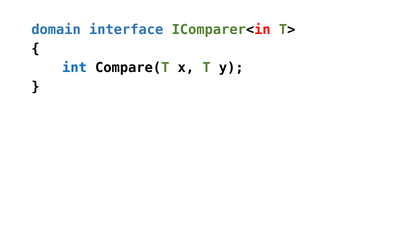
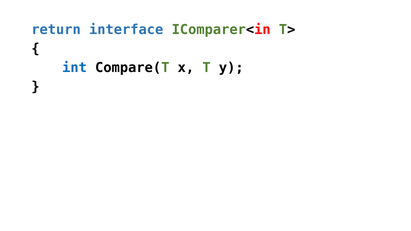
domain: domain -> return
